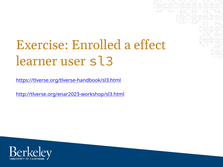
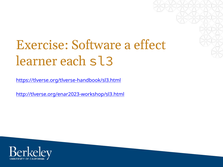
Enrolled: Enrolled -> Software
user: user -> each
